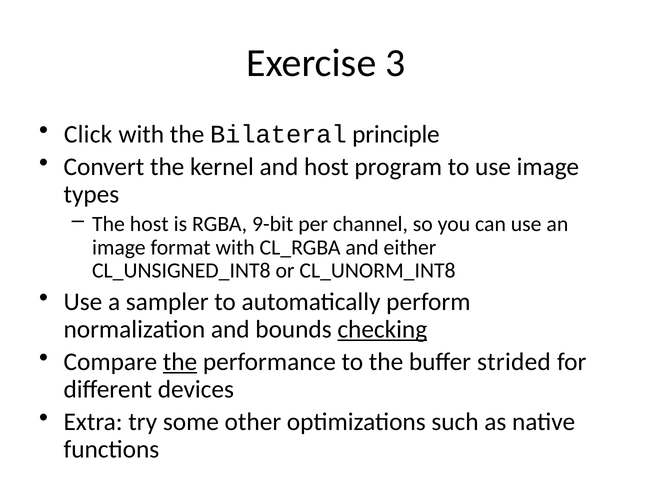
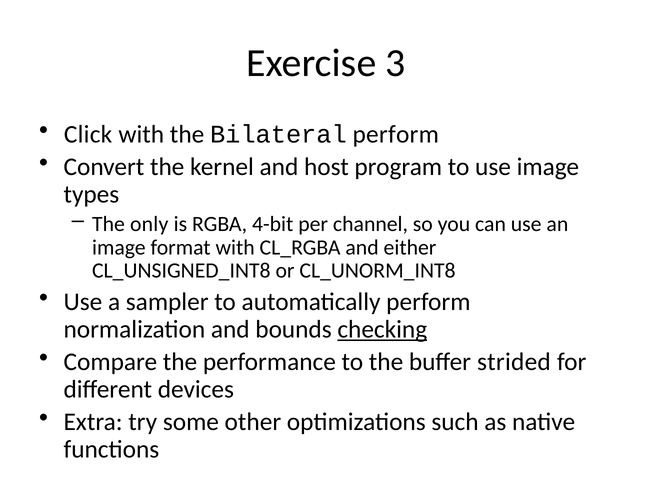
Bilateral principle: principle -> perform
The host: host -> only
9-bit: 9-bit -> 4-bit
the at (180, 362) underline: present -> none
